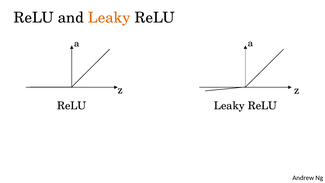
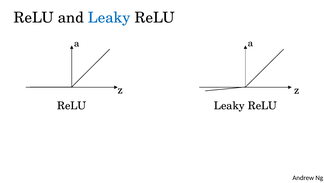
Leaky at (109, 18) colour: orange -> blue
